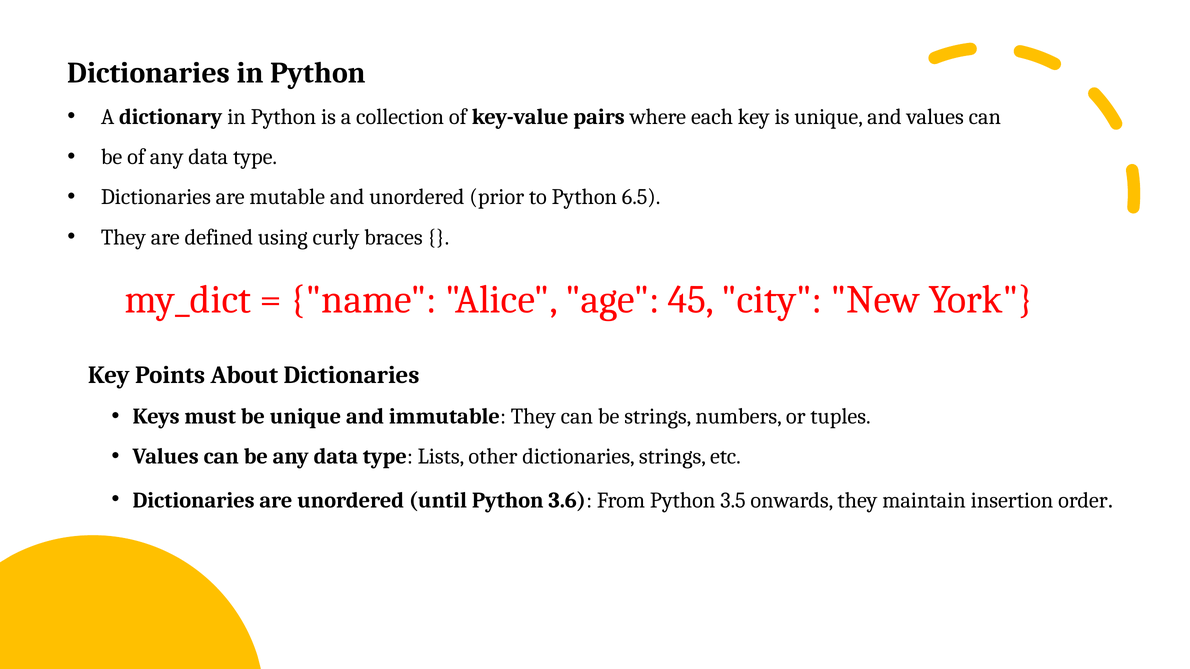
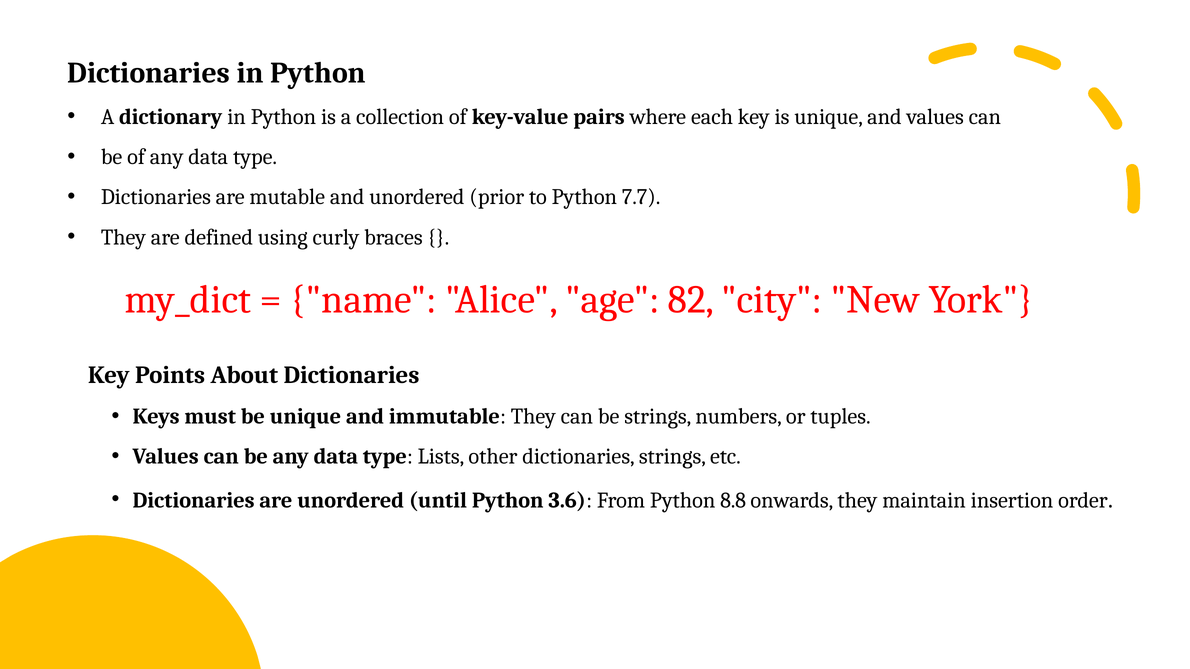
6.5: 6.5 -> 7.7
45: 45 -> 82
3.5: 3.5 -> 8.8
